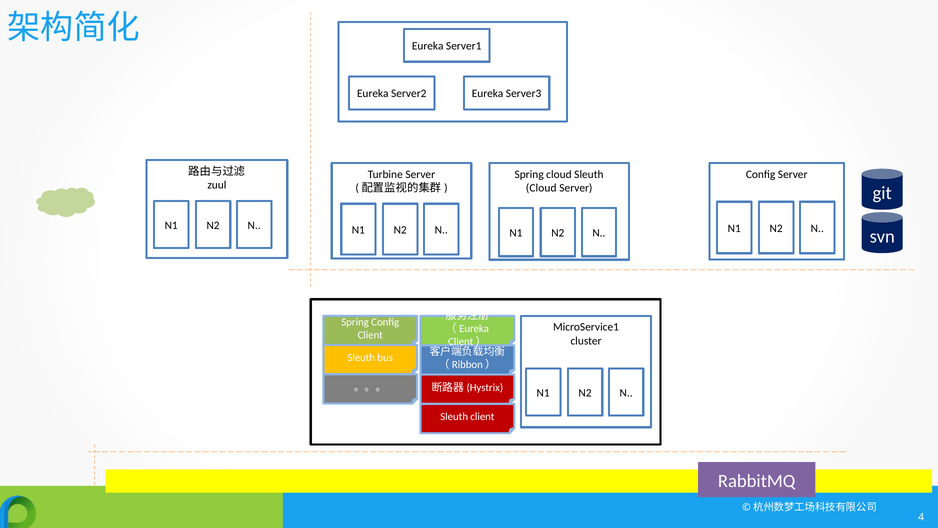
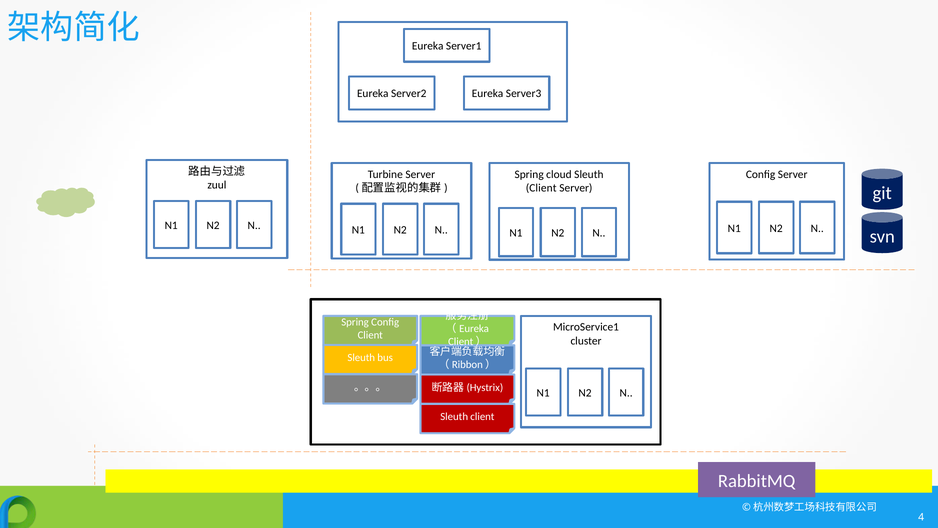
Cloud at (541, 188): Cloud -> Client
